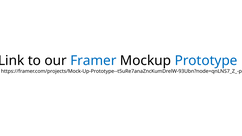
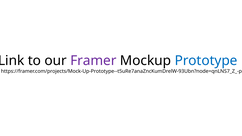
Framer colour: blue -> purple
